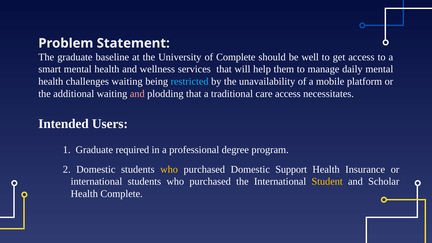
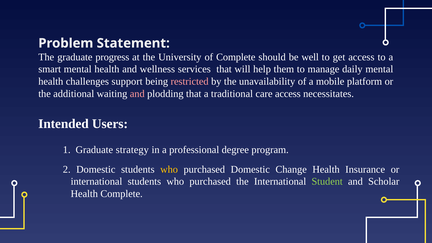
baseline: baseline -> progress
challenges waiting: waiting -> support
restricted colour: light blue -> pink
required: required -> strategy
Support: Support -> Change
Student colour: yellow -> light green
